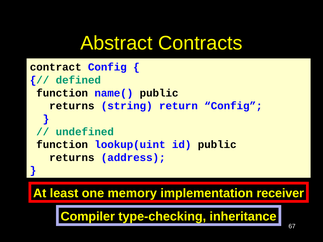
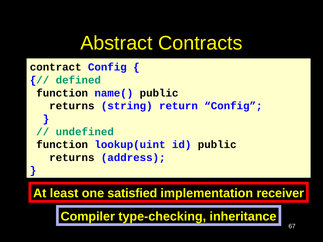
memory: memory -> satisfied
